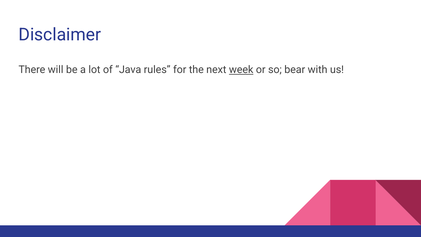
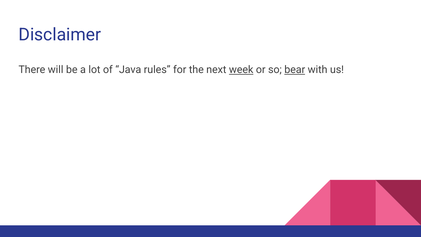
bear underline: none -> present
